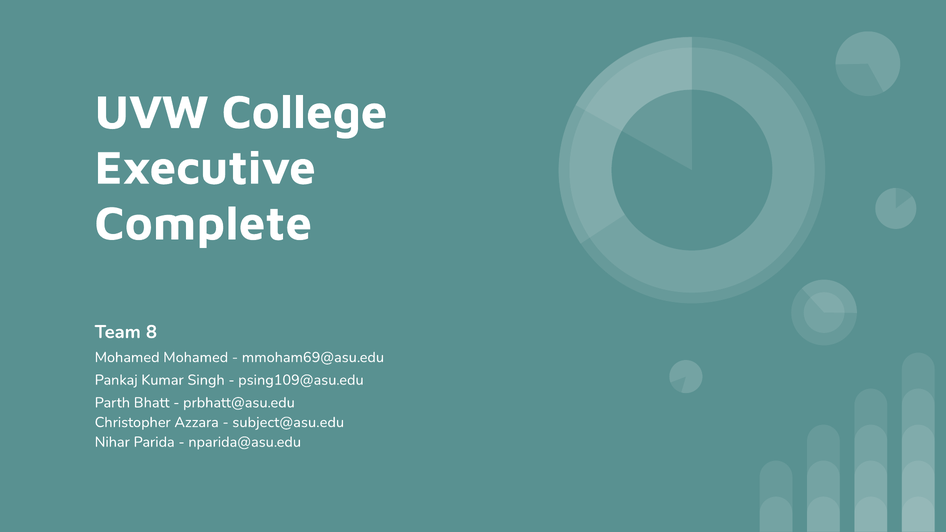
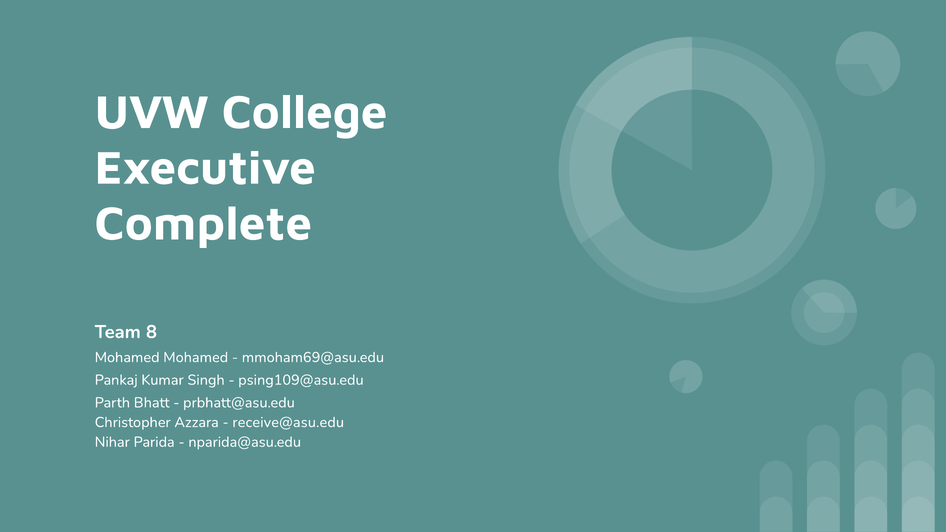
subject@asu.edu: subject@asu.edu -> receive@asu.edu
